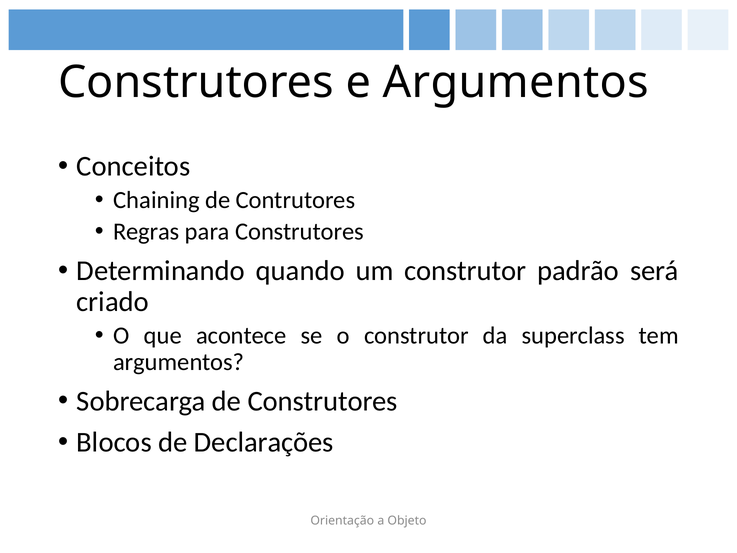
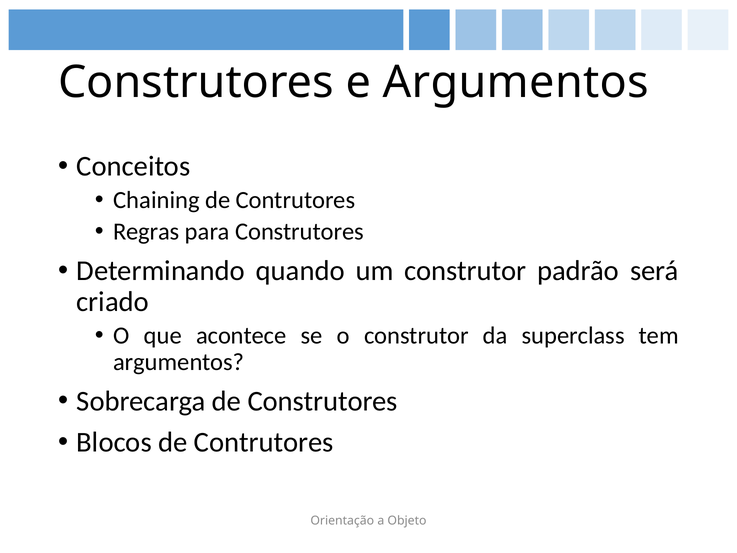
Blocos de Declarações: Declarações -> Contrutores
